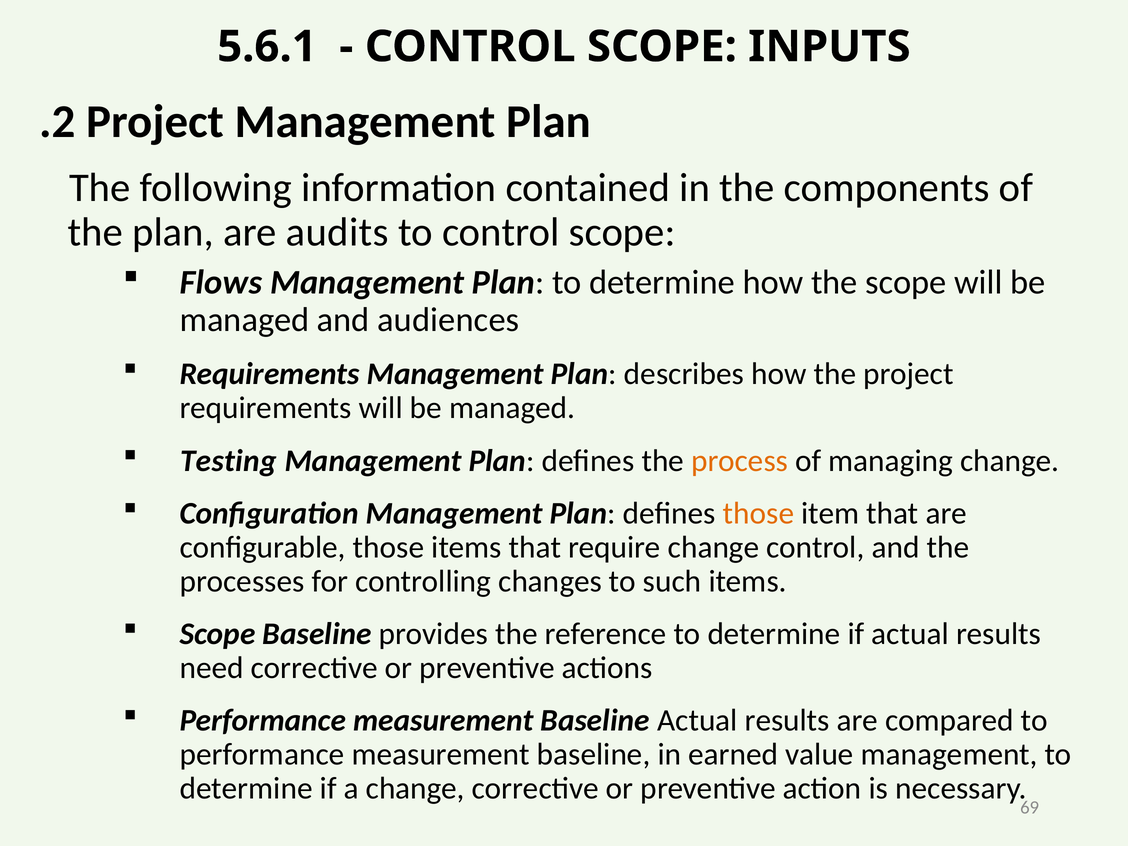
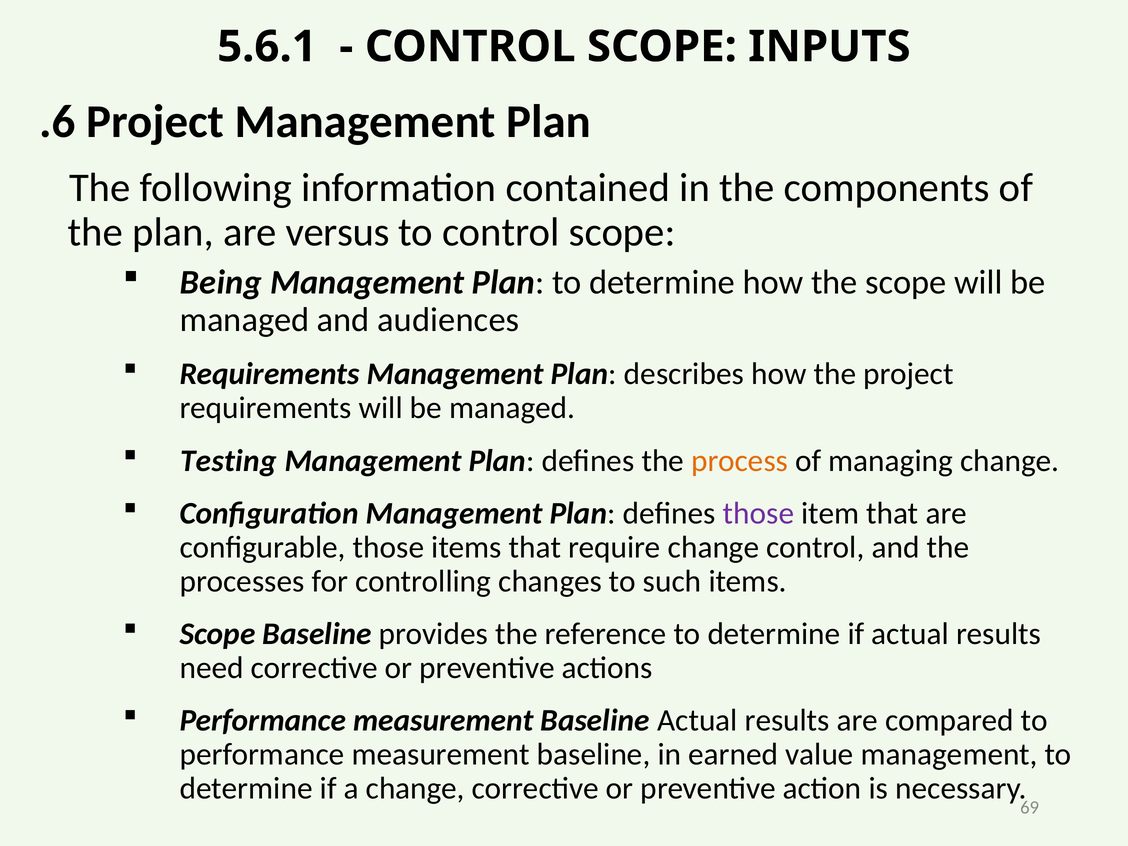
.2: .2 -> .6
audits: audits -> versus
Flows: Flows -> Being
those at (758, 513) colour: orange -> purple
